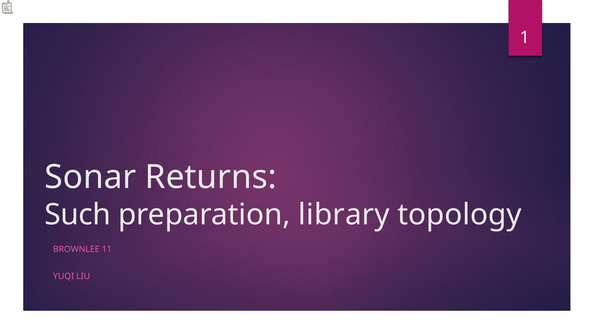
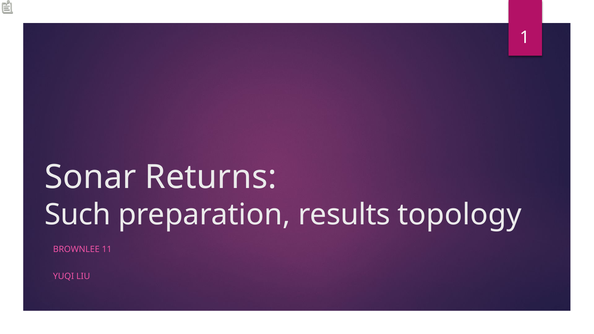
library: library -> results
